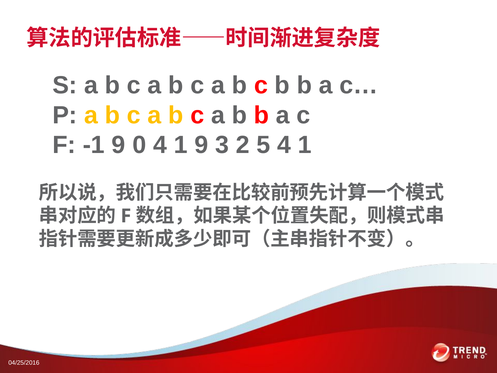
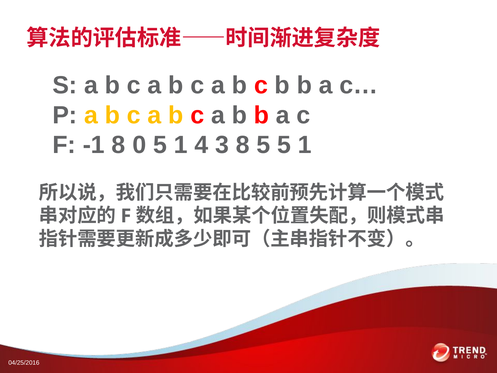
-1 9: 9 -> 8
0 4: 4 -> 5
1 9: 9 -> 4
3 2: 2 -> 8
5 4: 4 -> 5
